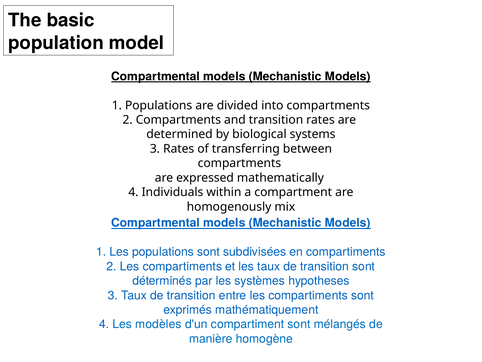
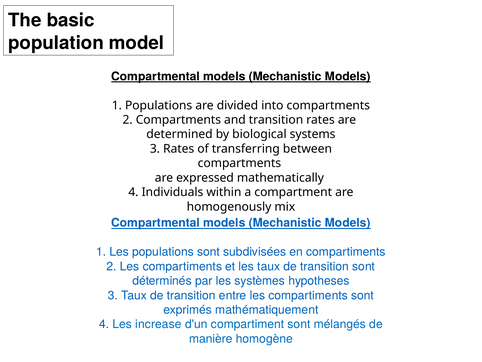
modèles: modèles -> increase
